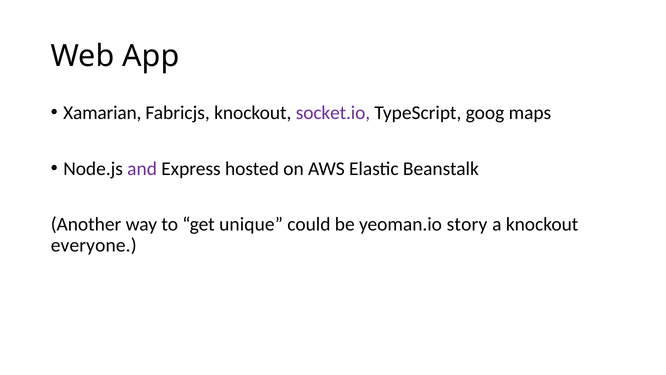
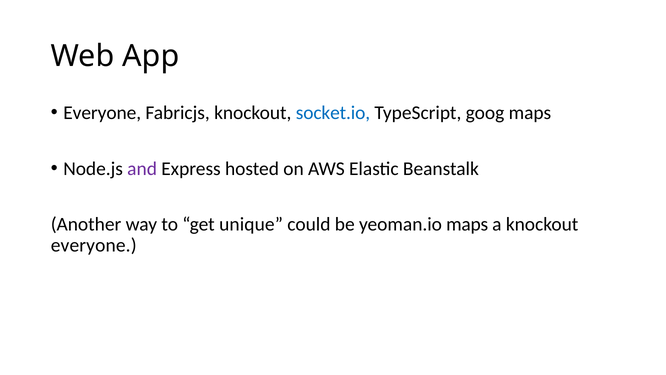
Xamarian at (102, 113): Xamarian -> Everyone
socket.io colour: purple -> blue
yeoman.io story: story -> maps
